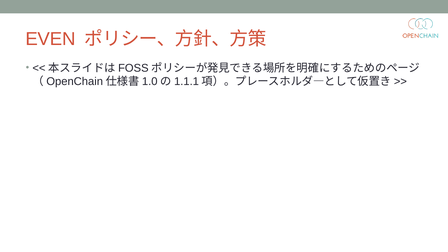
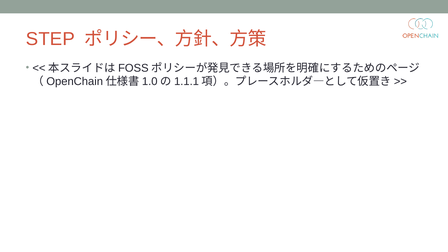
EVEN: EVEN -> STEP
